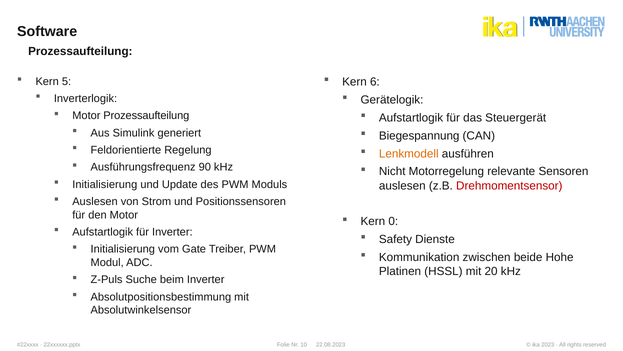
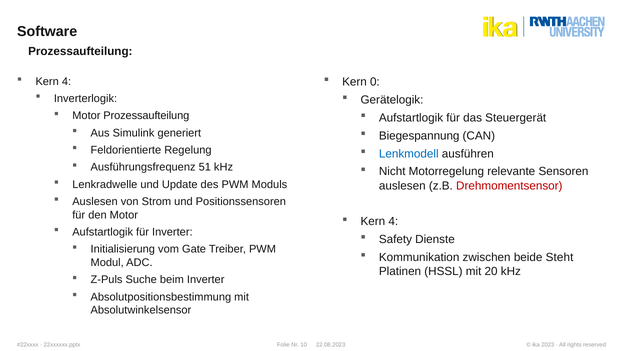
5 at (66, 81): 5 -> 4
6: 6 -> 0
Lenkmodell colour: orange -> blue
90: 90 -> 51
Initialisierung at (105, 184): Initialisierung -> Lenkradwelle
0 at (393, 221): 0 -> 4
Hohe: Hohe -> Steht
